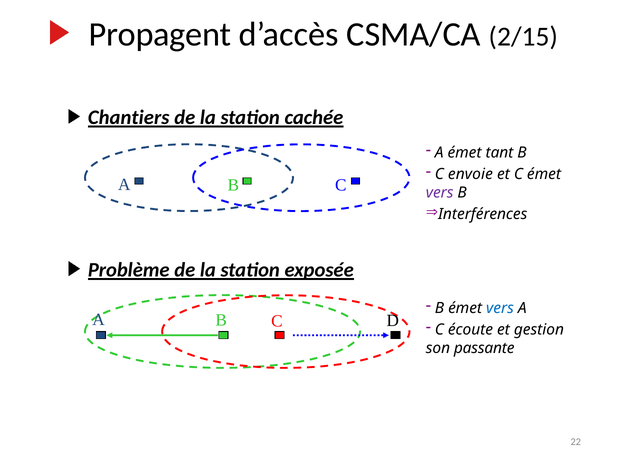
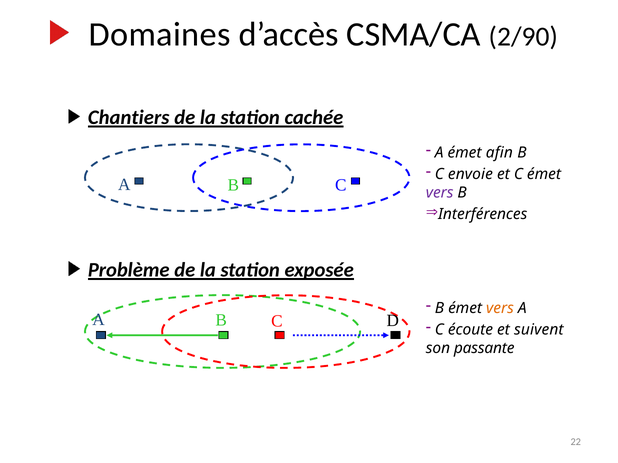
Propagent: Propagent -> Domaines
2/15: 2/15 -> 2/90
tant: tant -> afin
vers at (500, 308) colour: blue -> orange
gestion: gestion -> suivent
